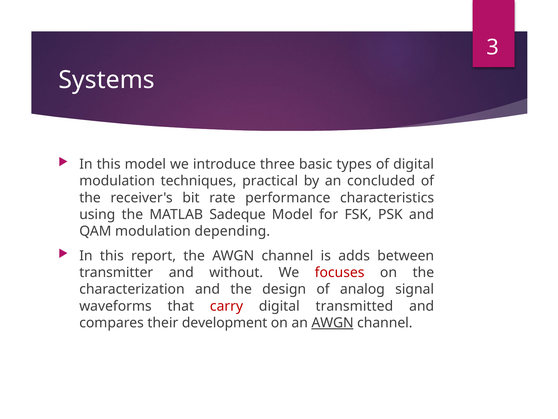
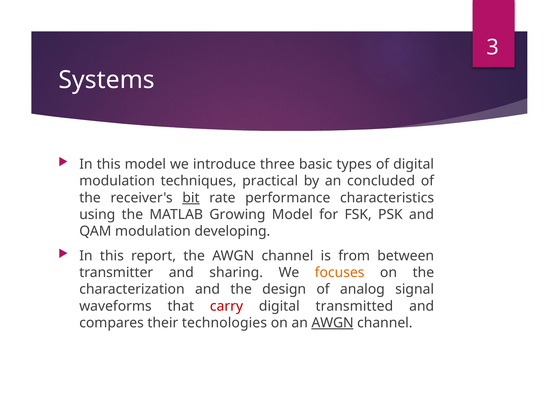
bit underline: none -> present
Sadeque: Sadeque -> Growing
depending: depending -> developing
adds: adds -> from
without: without -> sharing
focuses colour: red -> orange
development: development -> technologies
